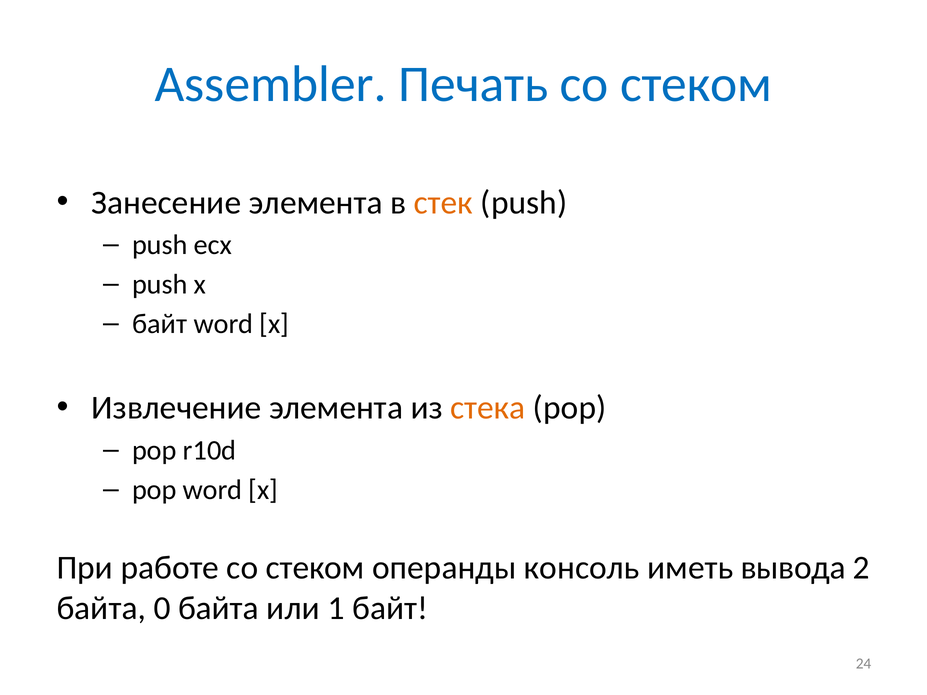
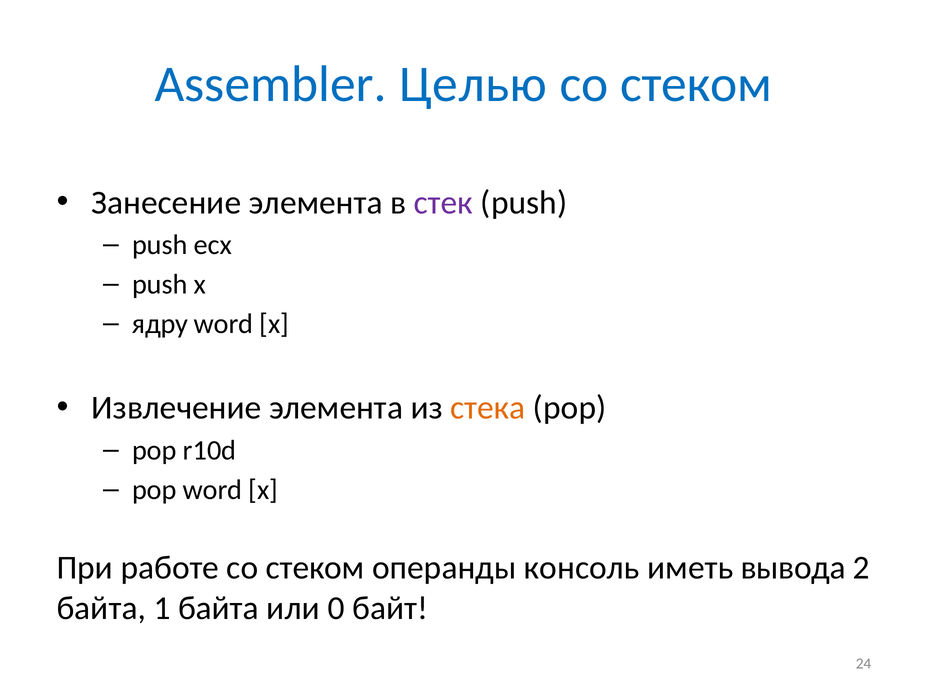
Печать: Печать -> Целью
стек colour: orange -> purple
байт at (160, 324): байт -> ядру
0: 0 -> 1
1: 1 -> 0
